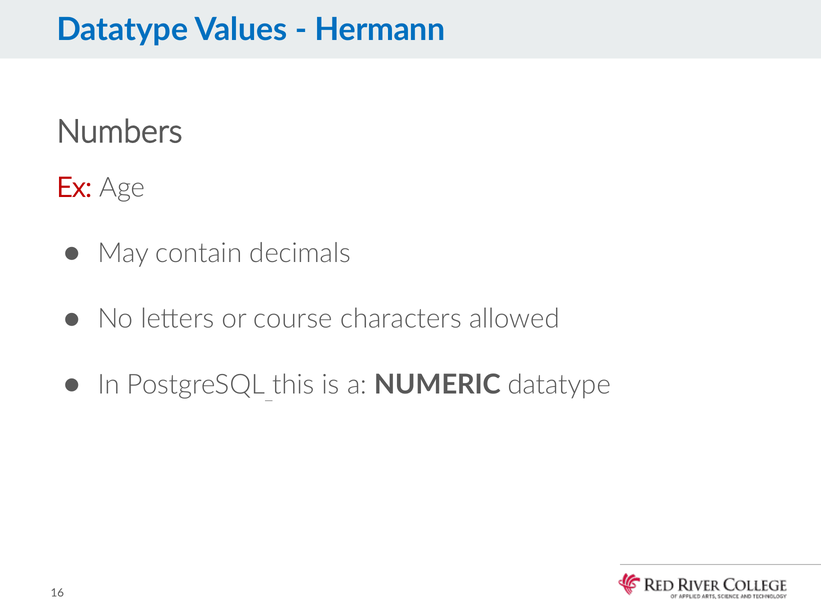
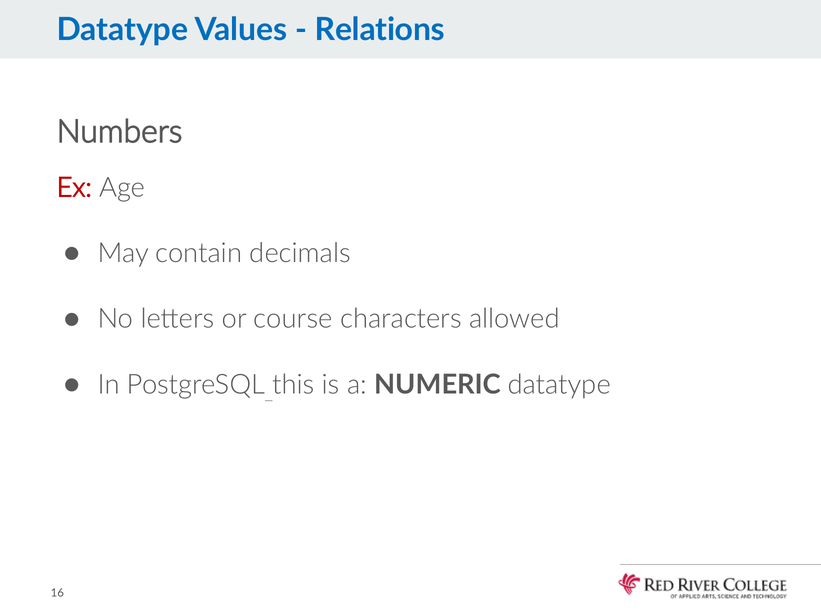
Hermann: Hermann -> Relations
